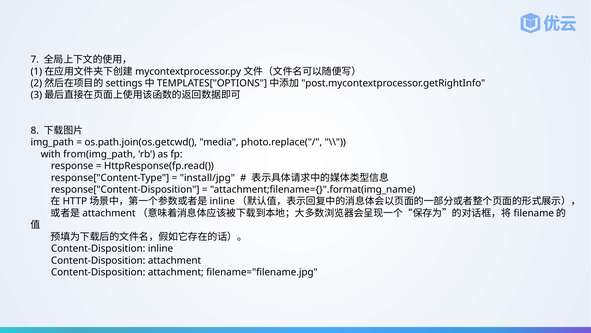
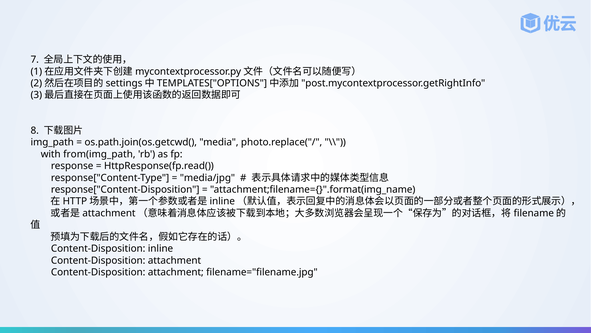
install/jpg: install/jpg -> media/jpg
